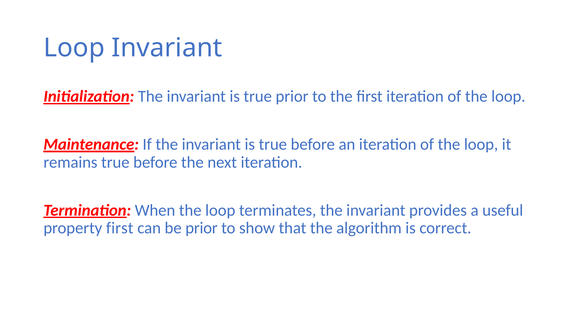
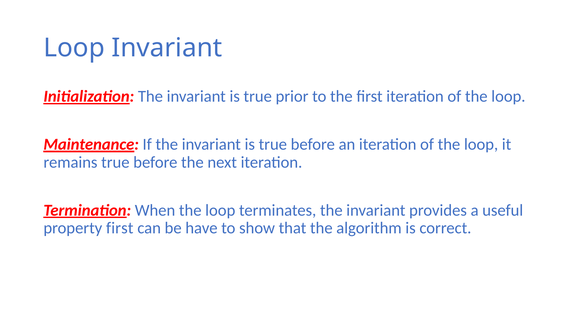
be prior: prior -> have
